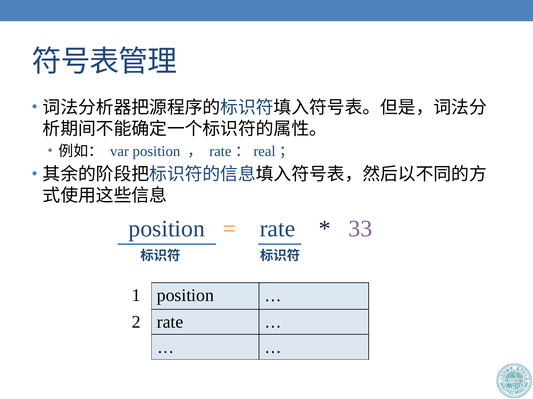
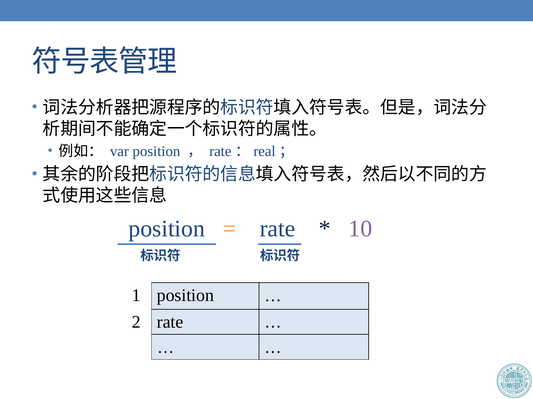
33: 33 -> 10
